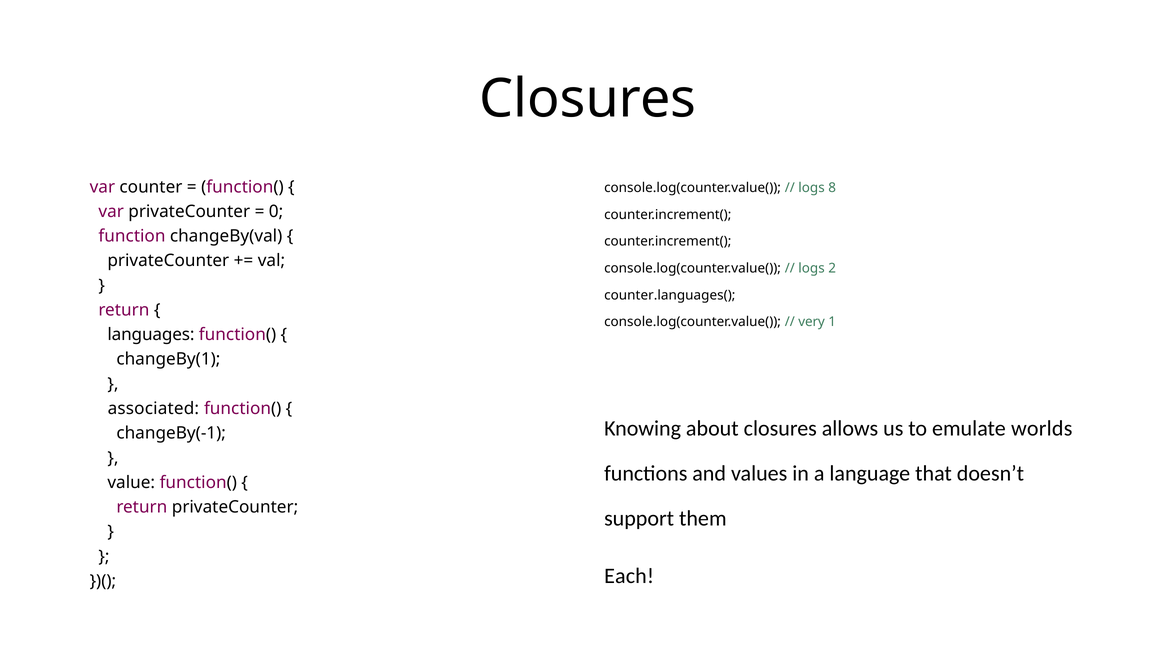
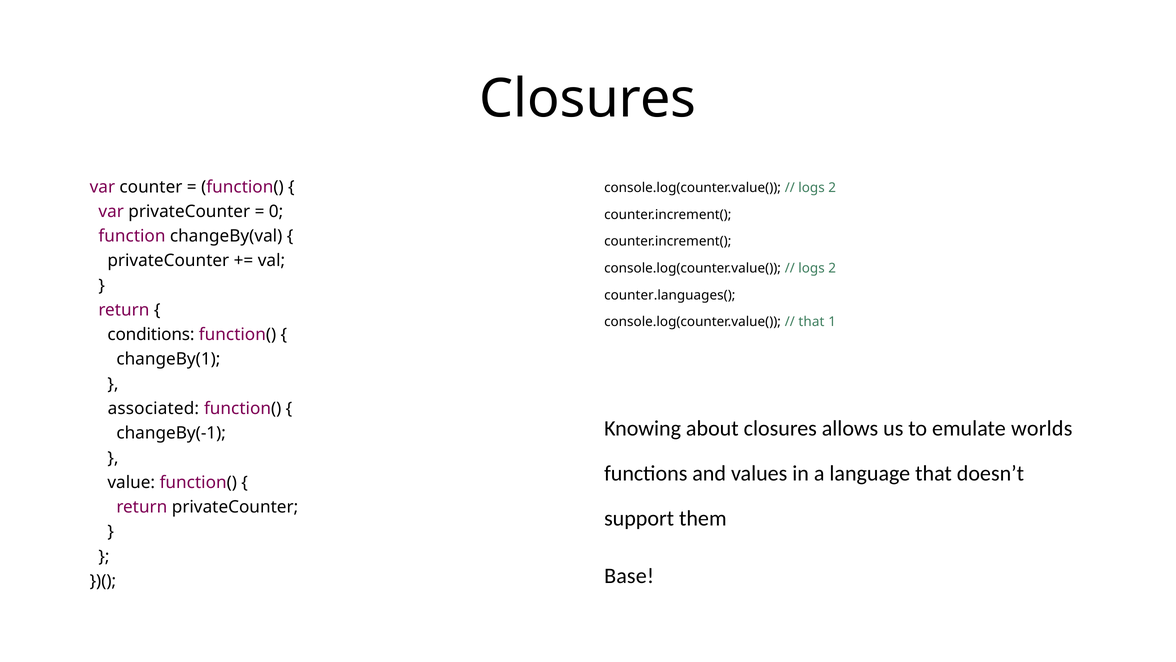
8 at (832, 188): 8 -> 2
very at (812, 322): very -> that
languages: languages -> conditions
Each: Each -> Base
